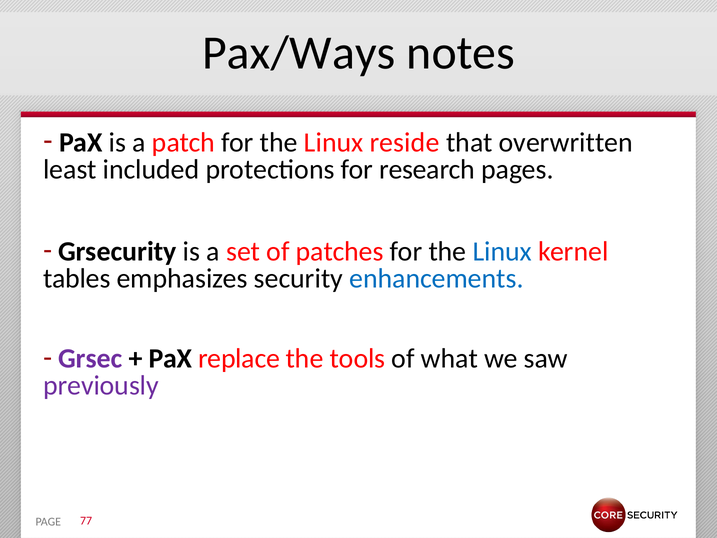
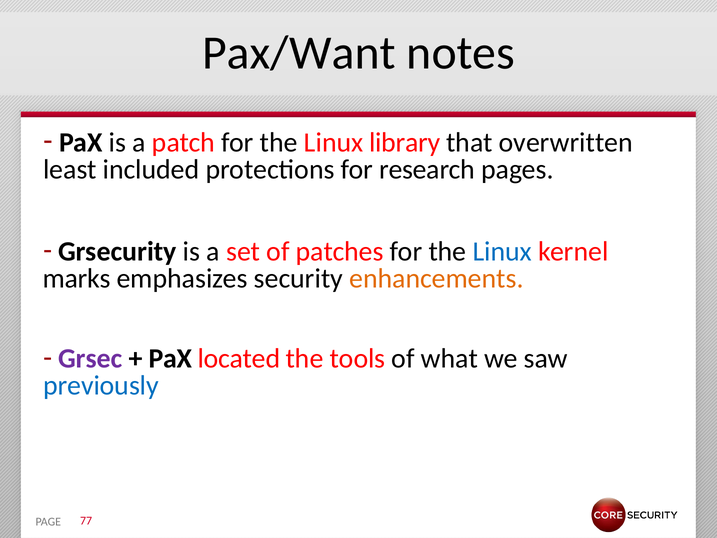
Pax/Ways: Pax/Ways -> Pax/Want
reside: reside -> library
tables: tables -> marks
enhancements colour: blue -> orange
replace: replace -> located
previously colour: purple -> blue
